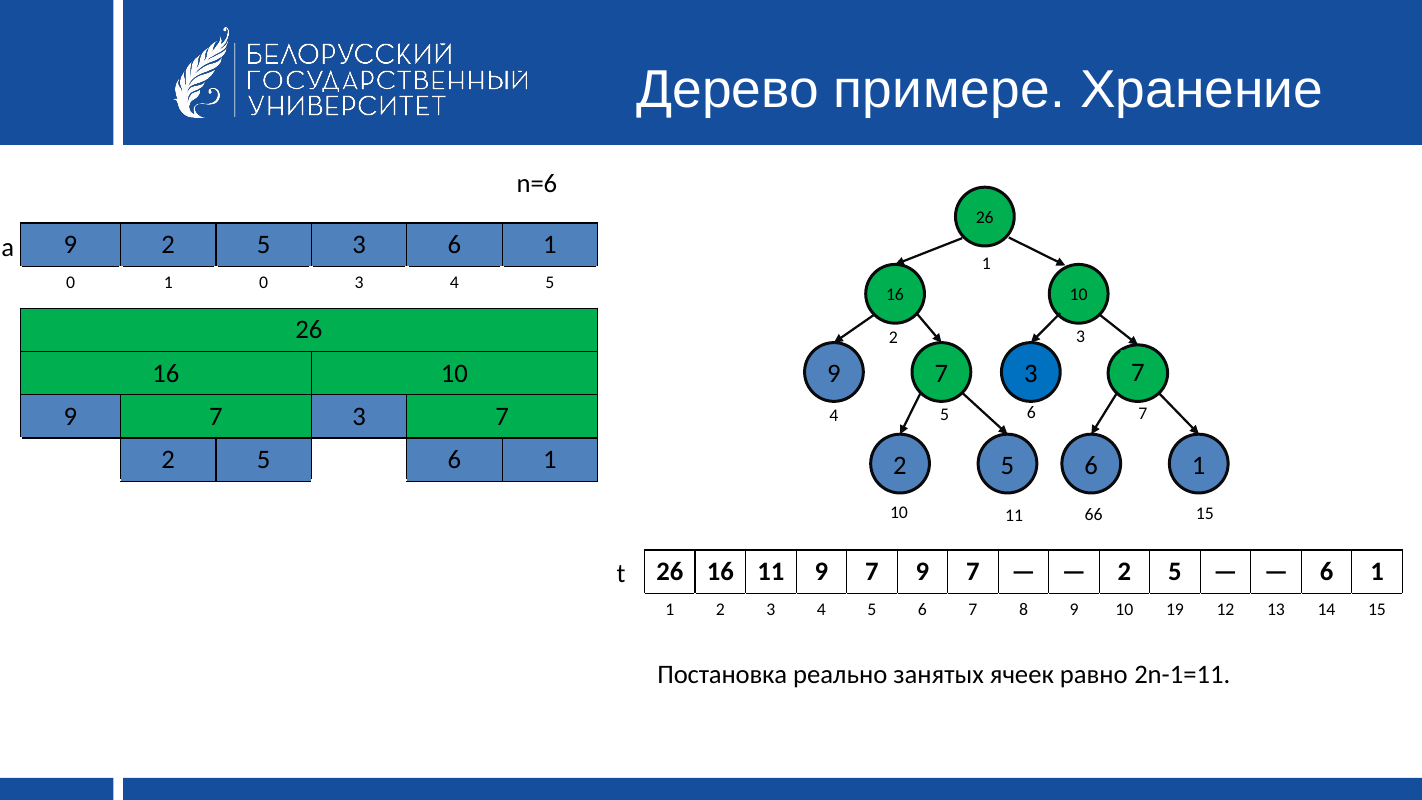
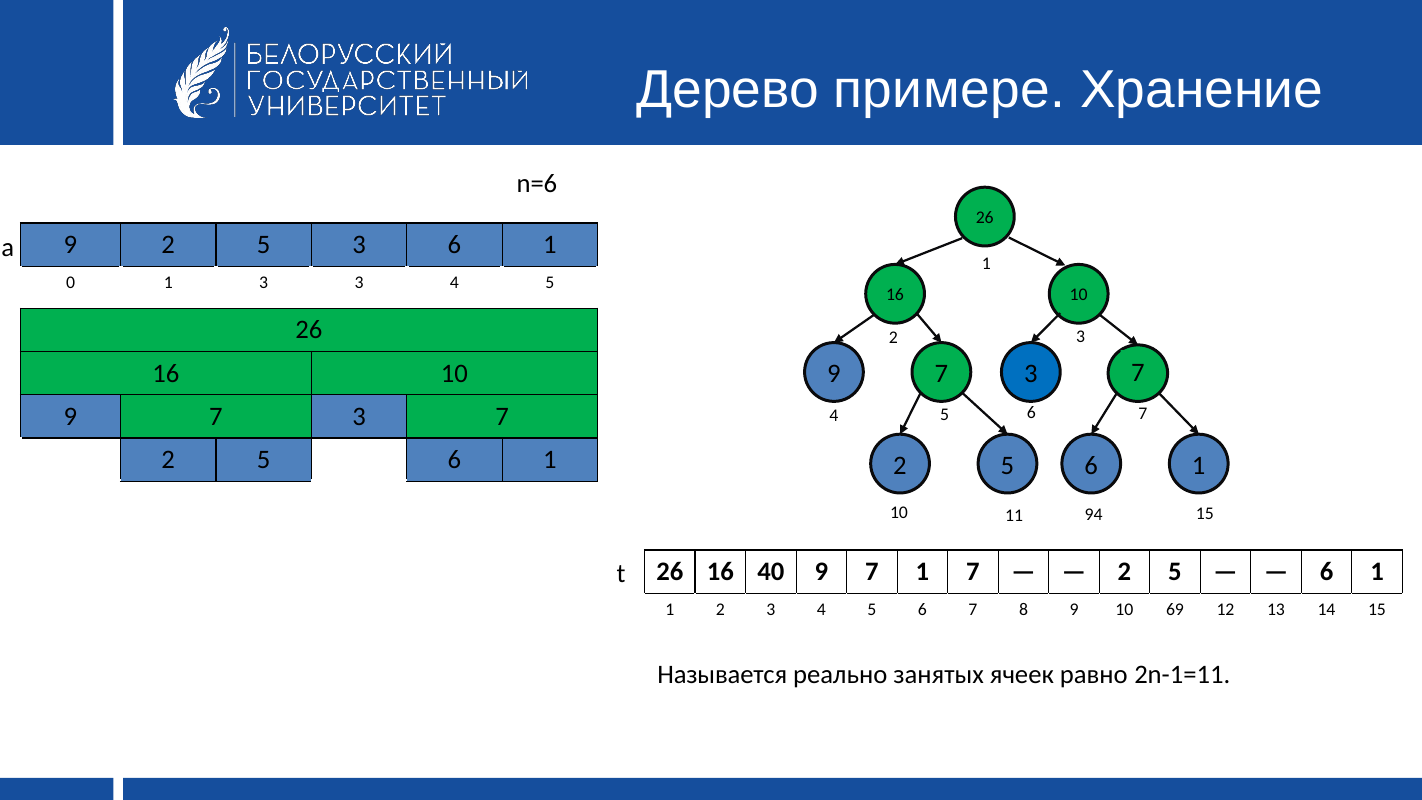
0 1 0: 0 -> 3
66: 66 -> 94
16 11: 11 -> 40
7 9: 9 -> 1
19: 19 -> 69
Постановка: Постановка -> Называется
